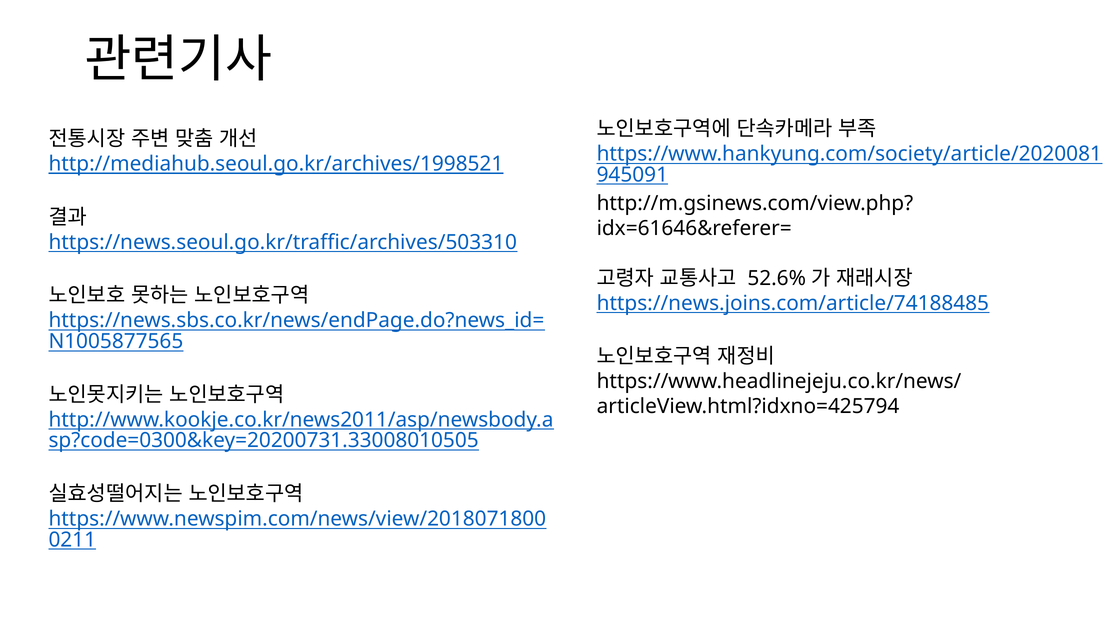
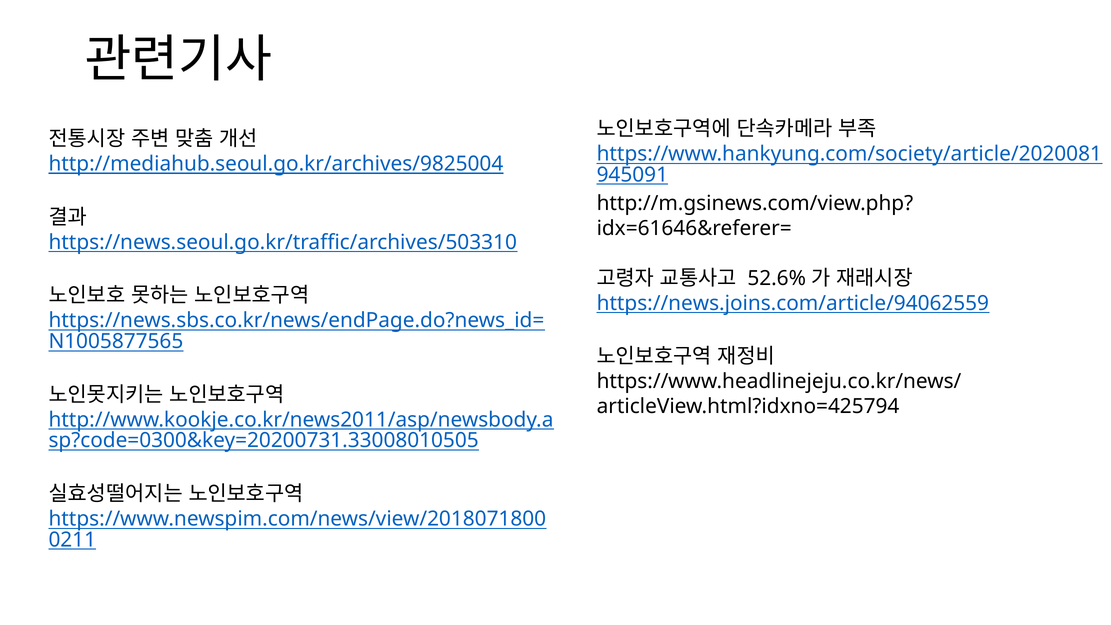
http://mediahub.seoul.go.kr/archives/1998521: http://mediahub.seoul.go.kr/archives/1998521 -> http://mediahub.seoul.go.kr/archives/9825004
https://news.joins.com/article/74188485: https://news.joins.com/article/74188485 -> https://news.joins.com/article/94062559
